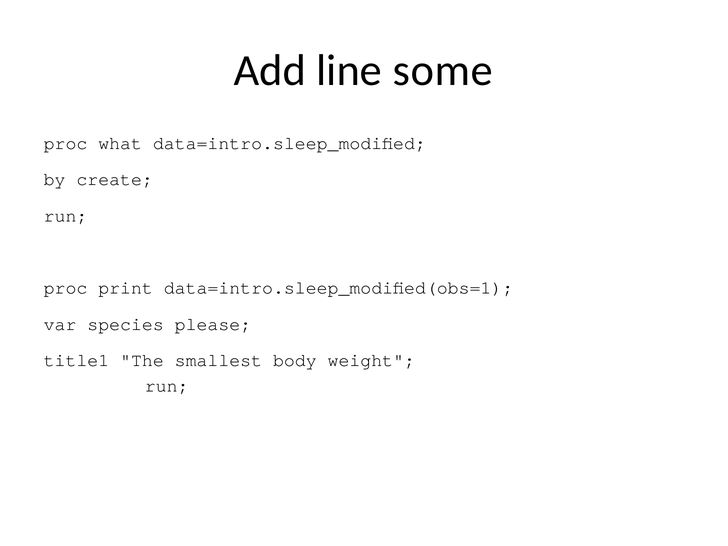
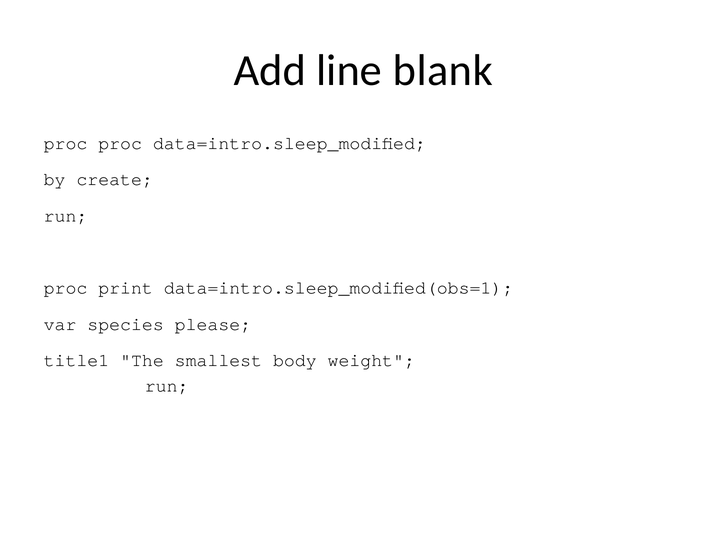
some: some -> blank
proc what: what -> proc
